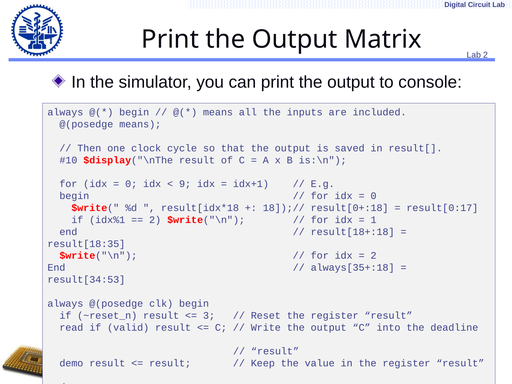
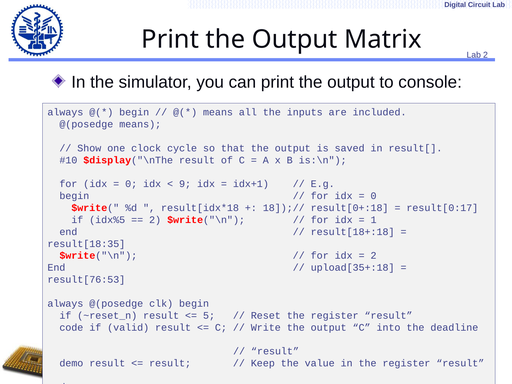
Then: Then -> Show
idx%1: idx%1 -> idx%5
always[35+:18: always[35+:18 -> upload[35+:18
result[34:53: result[34:53 -> result[76:53
3: 3 -> 5
read: read -> code
